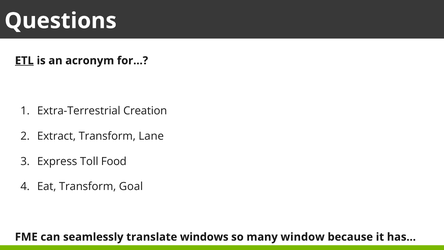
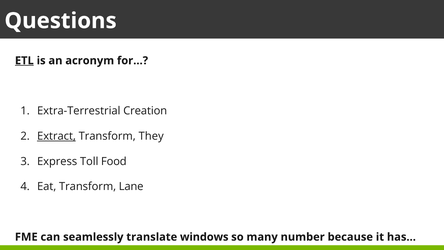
Extract underline: none -> present
Lane: Lane -> They
Goal: Goal -> Lane
window: window -> number
